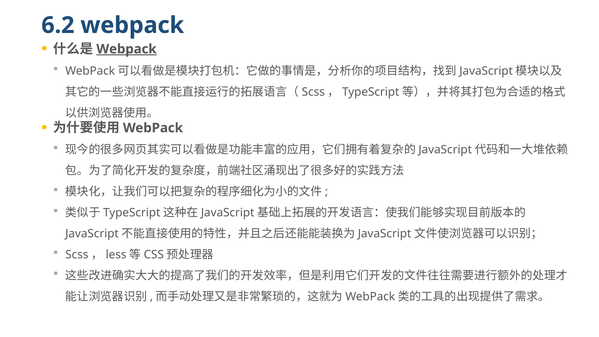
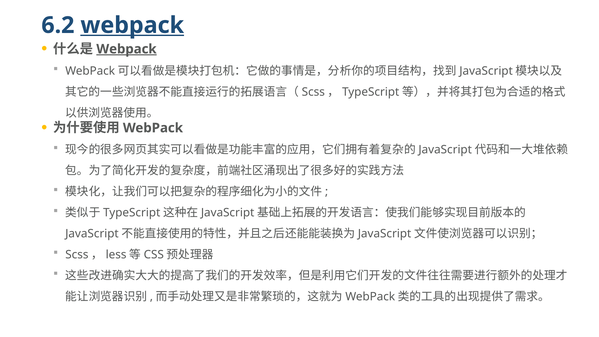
webpack at (132, 25) underline: none -> present
